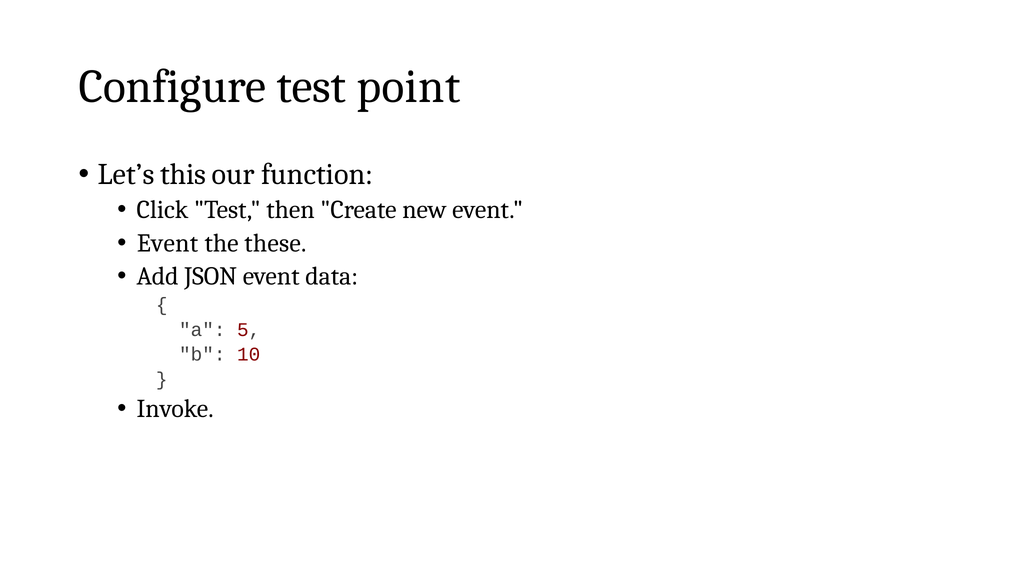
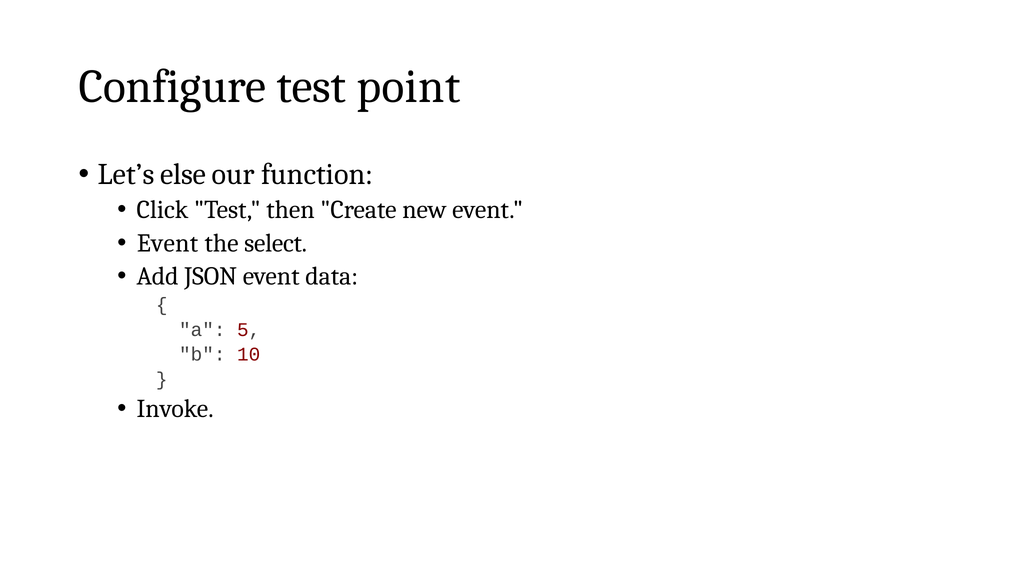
this: this -> else
these: these -> select
